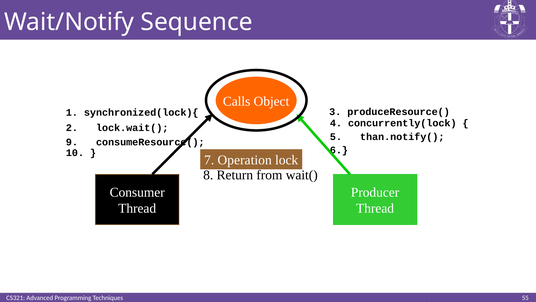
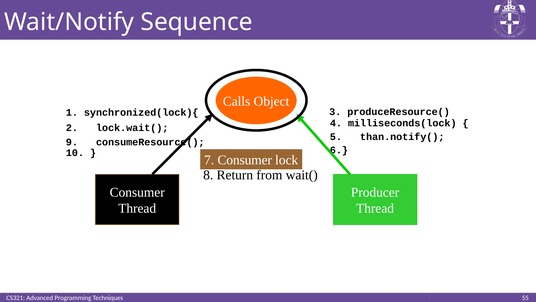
concurrently(lock: concurrently(lock -> milliseconds(lock
Operation at (245, 160): Operation -> Consumer
